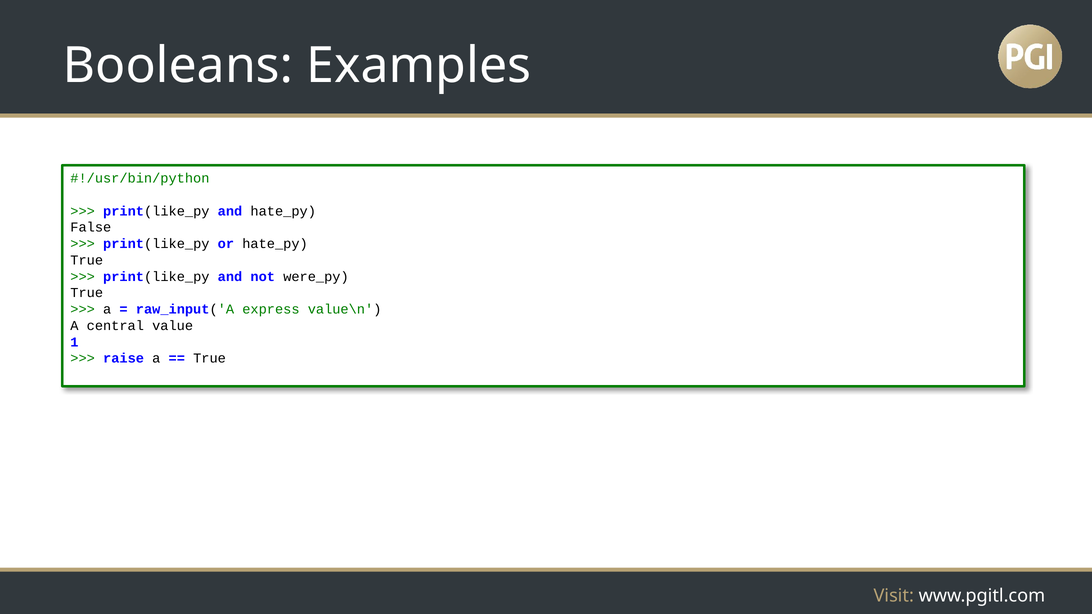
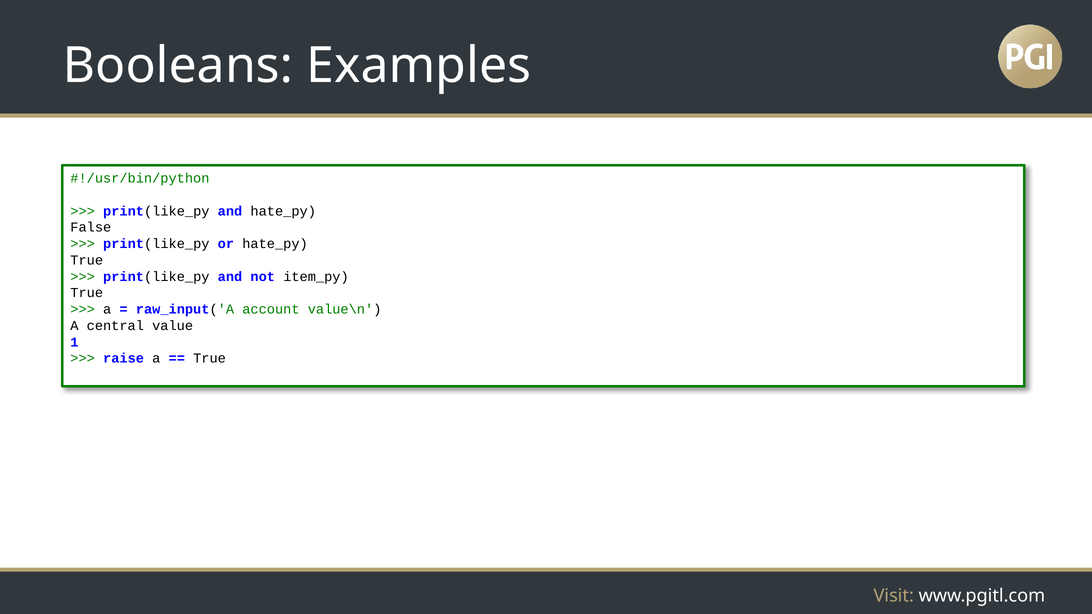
were_py: were_py -> item_py
express: express -> account
